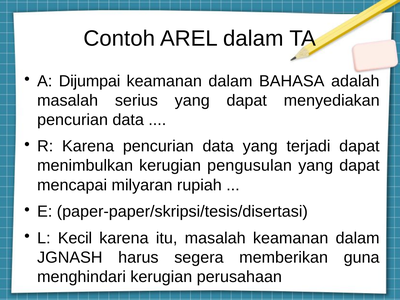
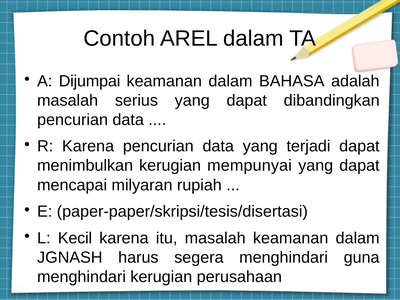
menyediakan: menyediakan -> dibandingkan
pengusulan: pengusulan -> mempunyai
segera memberikan: memberikan -> menghindari
